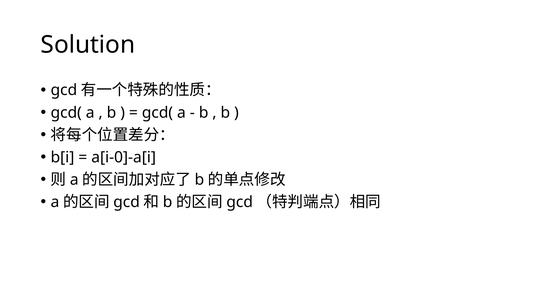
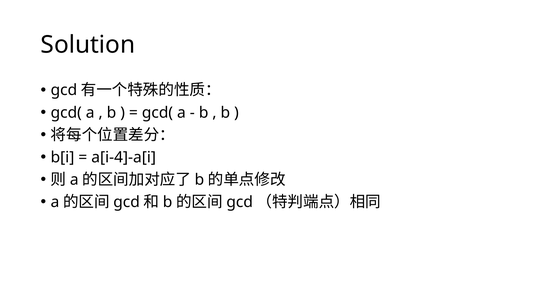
a[i-0]-a[i: a[i-0]-a[i -> a[i-4]-a[i
